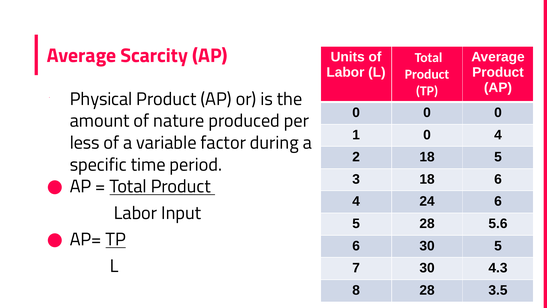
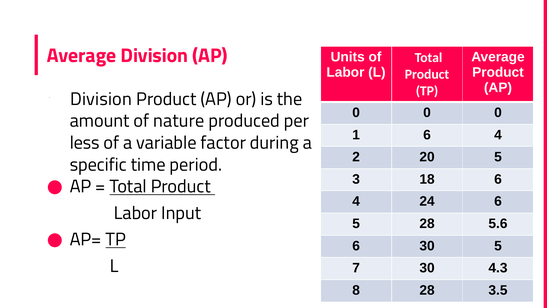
Average Scarcity: Scarcity -> Division
Physical at (101, 99): Physical -> Division
1 0: 0 -> 6
2 18: 18 -> 20
